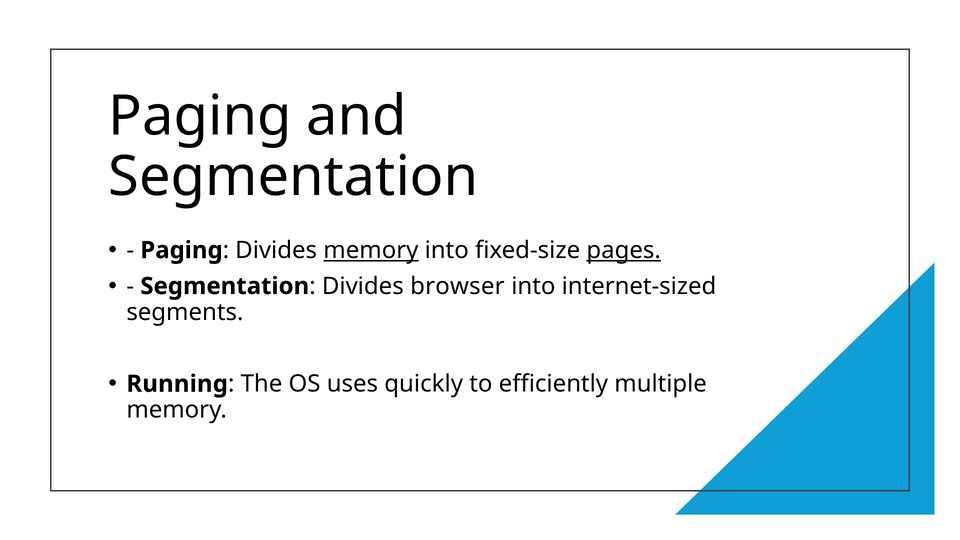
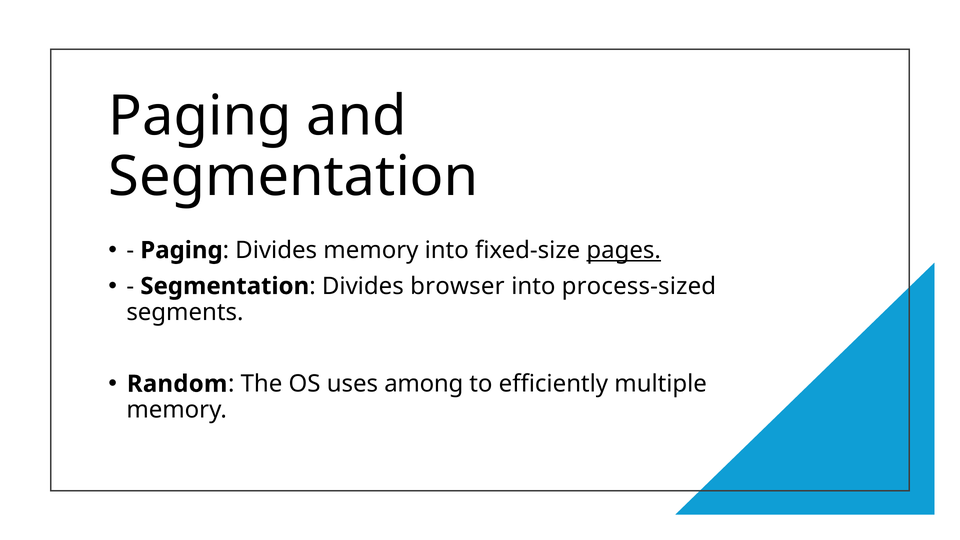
memory at (371, 250) underline: present -> none
internet-sized: internet-sized -> process-sized
Running: Running -> Random
quickly: quickly -> among
